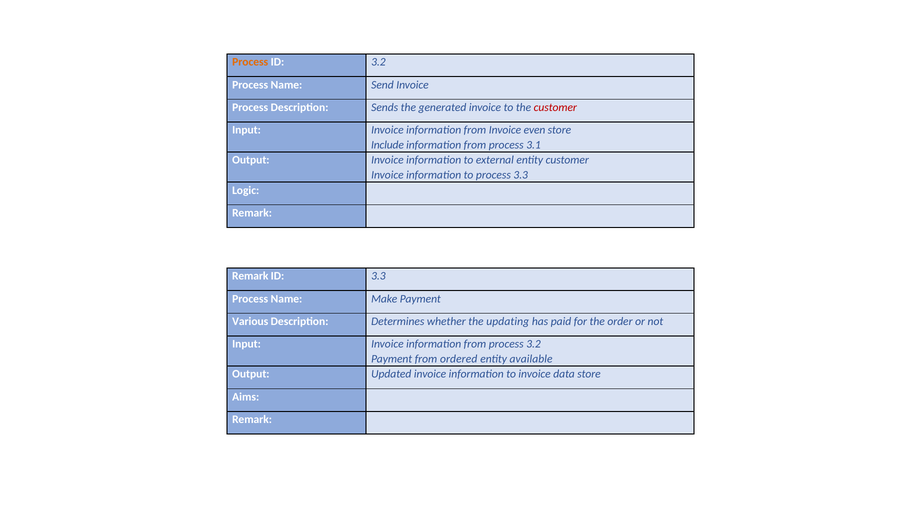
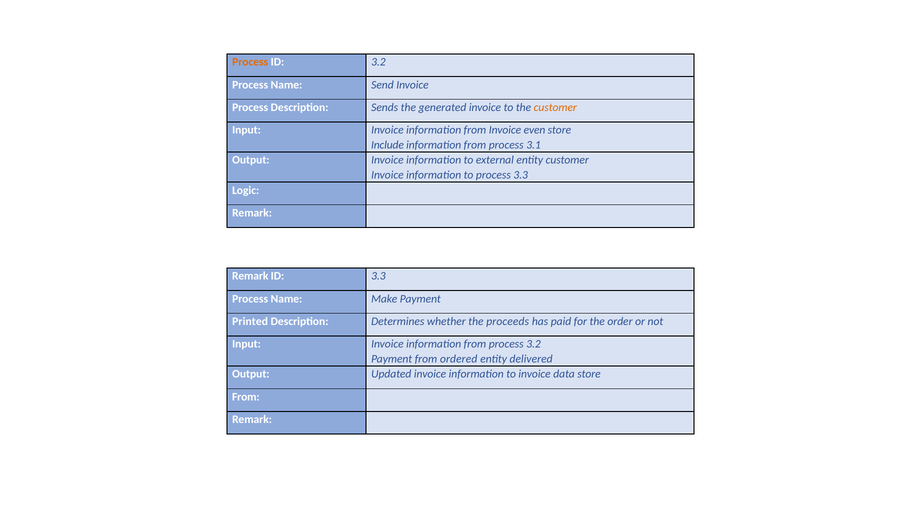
customer at (555, 107) colour: red -> orange
Various: Various -> Printed
updating: updating -> proceeds
available: available -> delivered
Aims at (246, 397): Aims -> From
